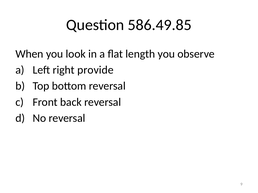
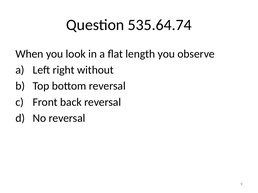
586.49.85: 586.49.85 -> 535.64.74
provide: provide -> without
